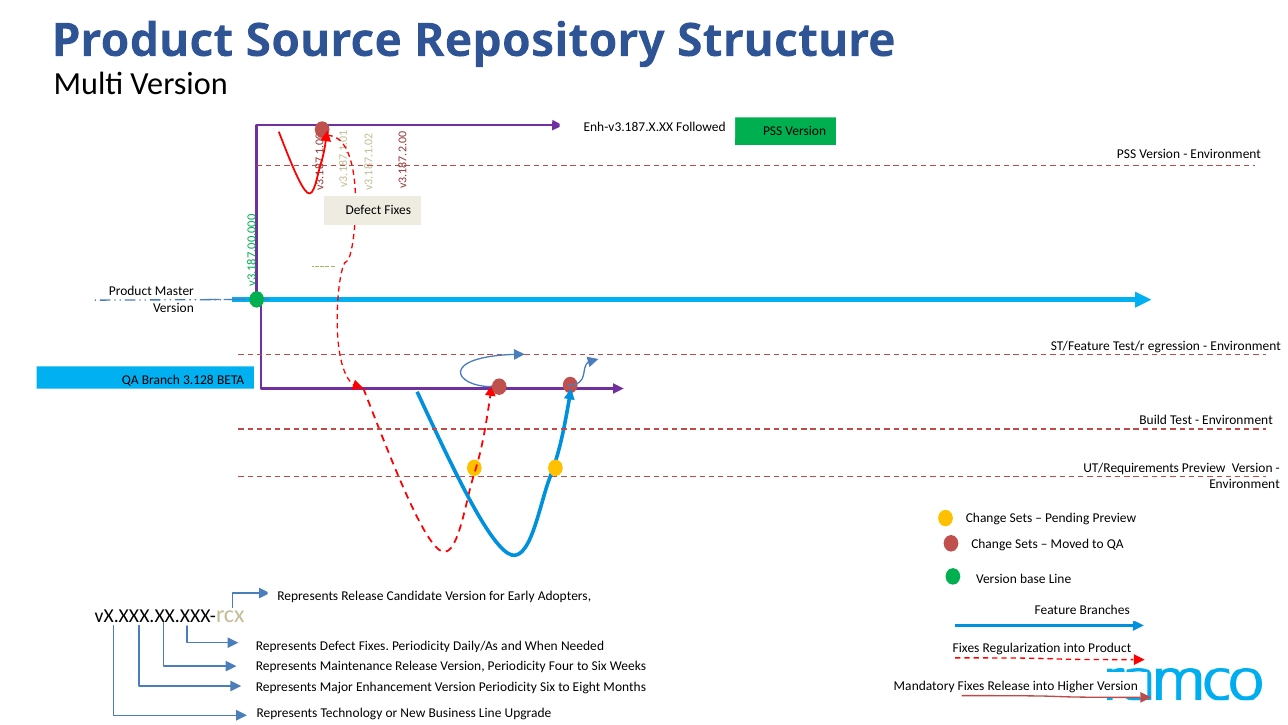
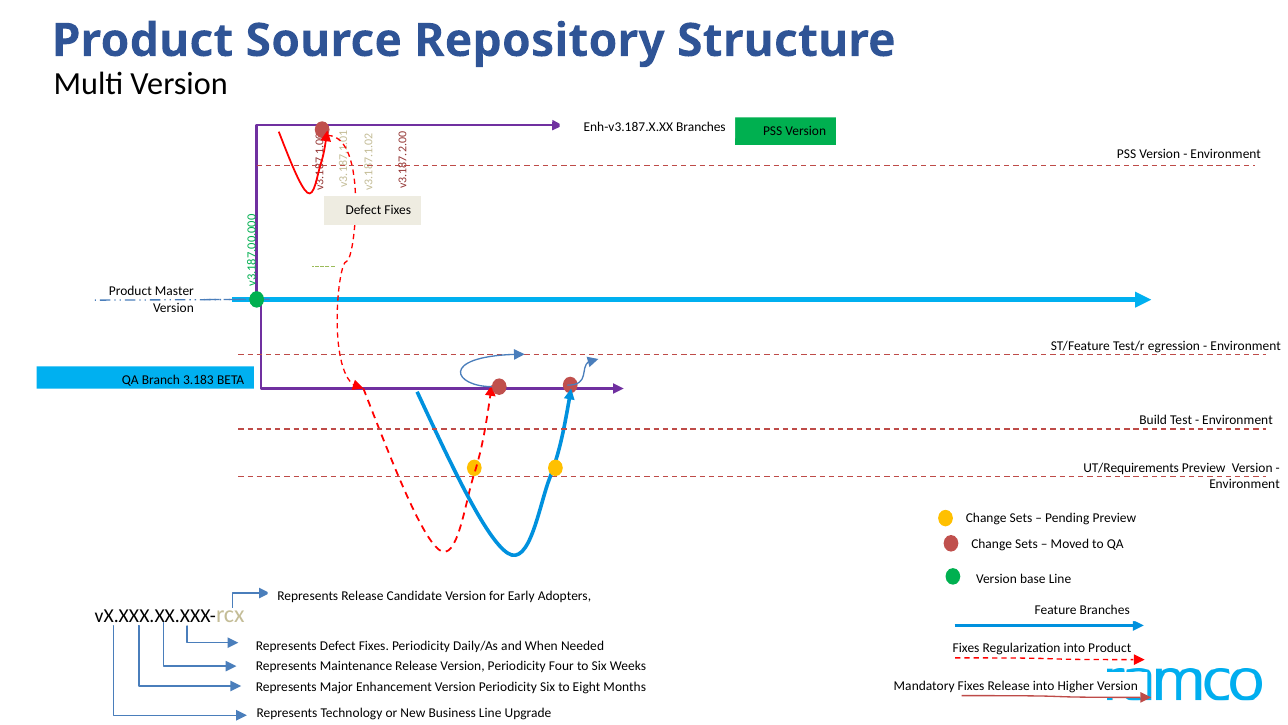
Enh-v3.187.X.XX Followed: Followed -> Branches
3.128: 3.128 -> 3.183
